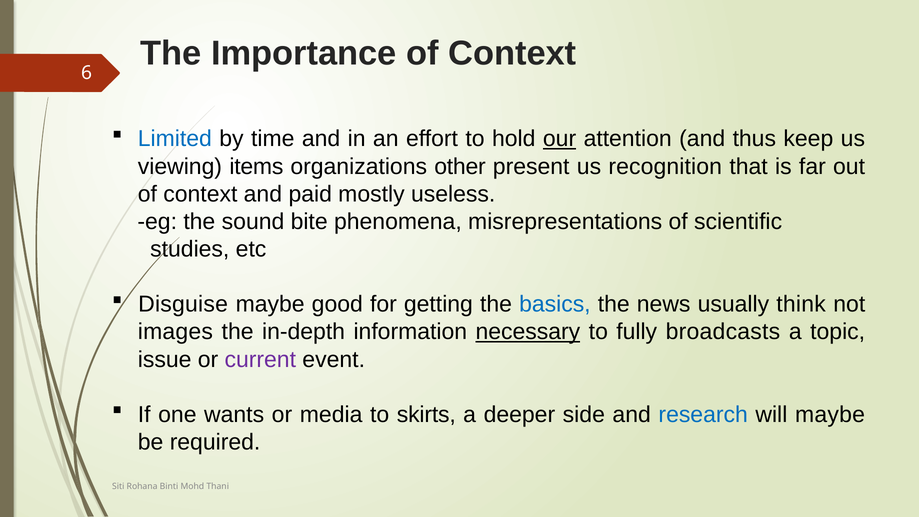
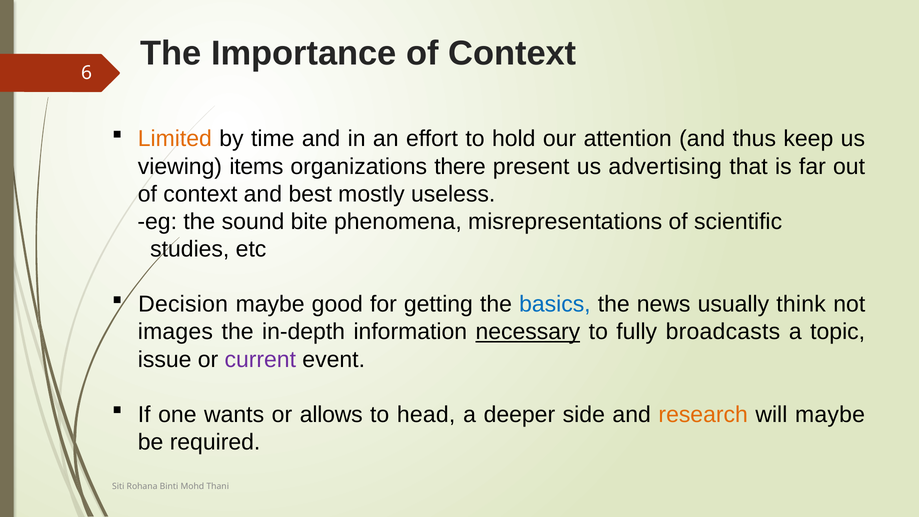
Limited colour: blue -> orange
our underline: present -> none
other: other -> there
recognition: recognition -> advertising
paid: paid -> best
Disguise: Disguise -> Decision
media: media -> allows
skirts: skirts -> head
research colour: blue -> orange
